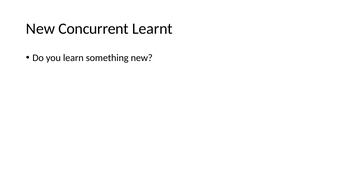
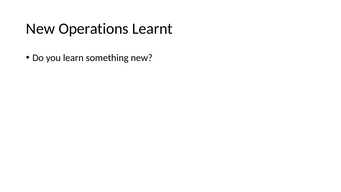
Concurrent: Concurrent -> Operations
